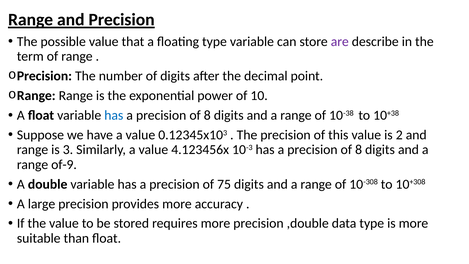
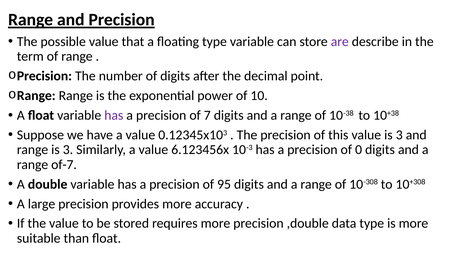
has at (114, 115) colour: blue -> purple
8 at (207, 115): 8 -> 7
value is 2: 2 -> 3
4.123456x: 4.123456x -> 6.123456x
8 at (359, 150): 8 -> 0
of-9: of-9 -> of-7
75: 75 -> 95
